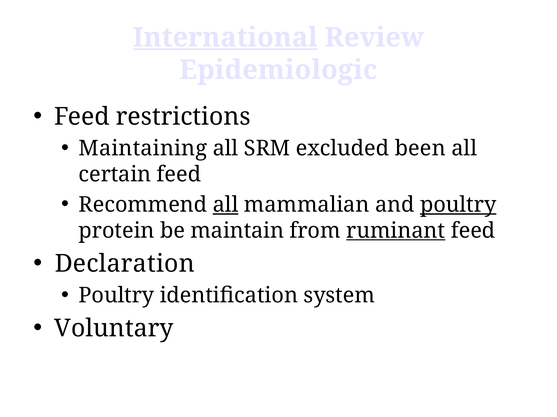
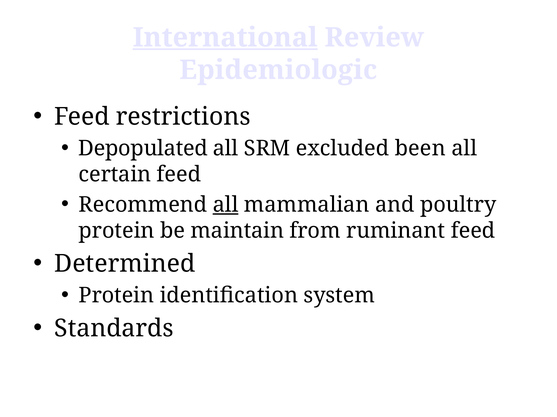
Maintaining: Maintaining -> Depopulated
poultry at (458, 205) underline: present -> none
ruminant underline: present -> none
Declaration: Declaration -> Determined
Poultry at (116, 296): Poultry -> Protein
Voluntary: Voluntary -> Standards
